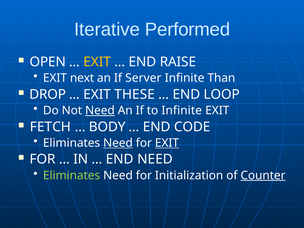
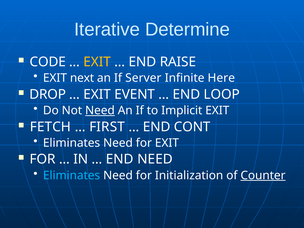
Performed: Performed -> Determine
OPEN: OPEN -> CODE
Than: Than -> Here
THESE: THESE -> EVENT
to Infinite: Infinite -> Implicit
BODY: BODY -> FIRST
CODE: CODE -> CONT
Need at (118, 143) underline: present -> none
EXIT at (167, 143) underline: present -> none
Eliminates at (72, 175) colour: light green -> light blue
